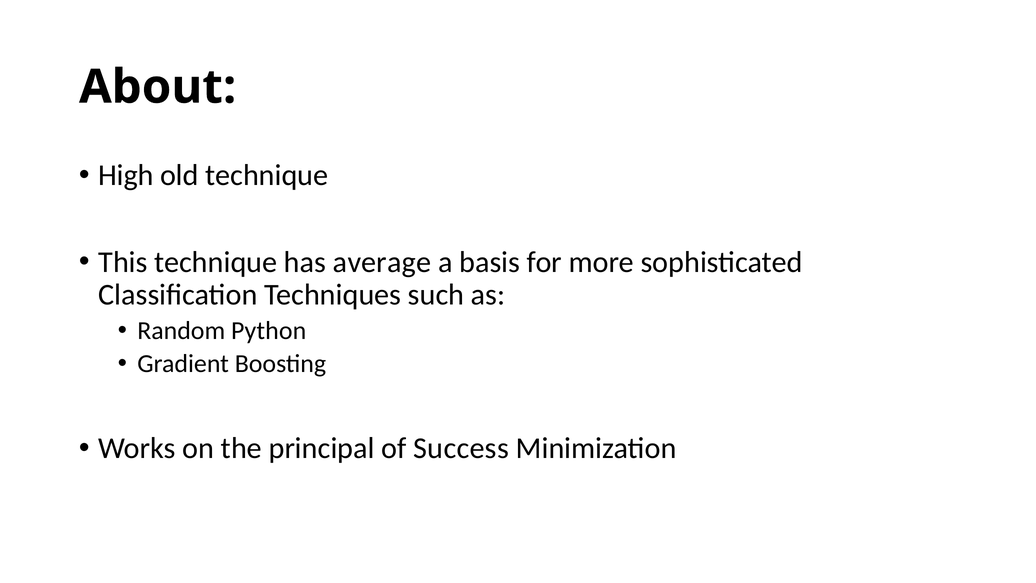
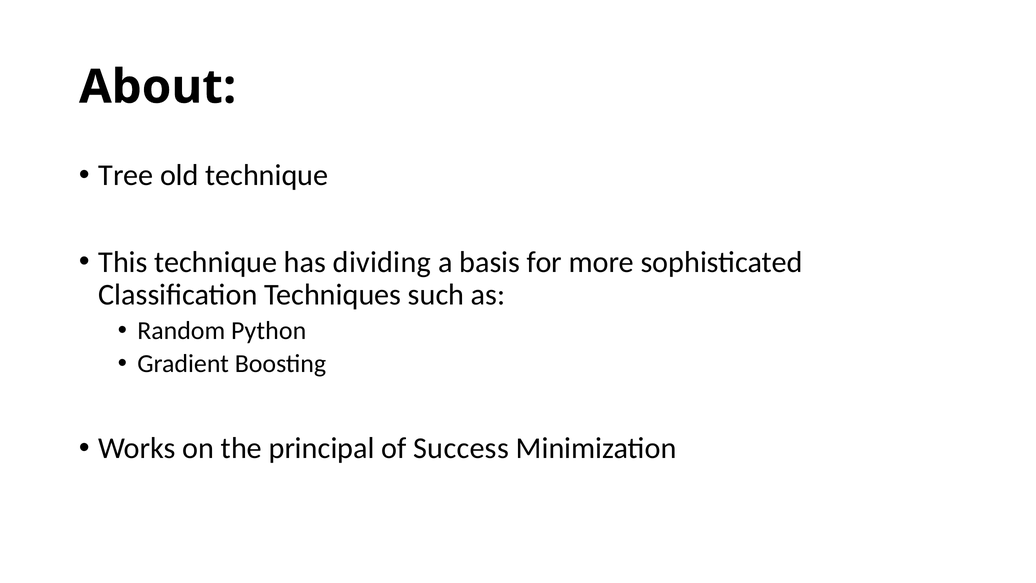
High: High -> Tree
average: average -> dividing
